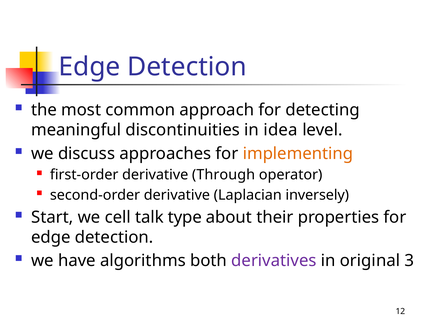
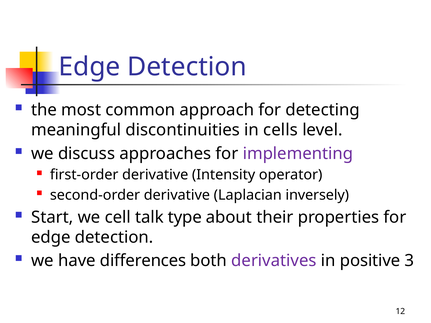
idea: idea -> cells
implementing colour: orange -> purple
Through: Through -> Intensity
algorithms: algorithms -> differences
original: original -> positive
